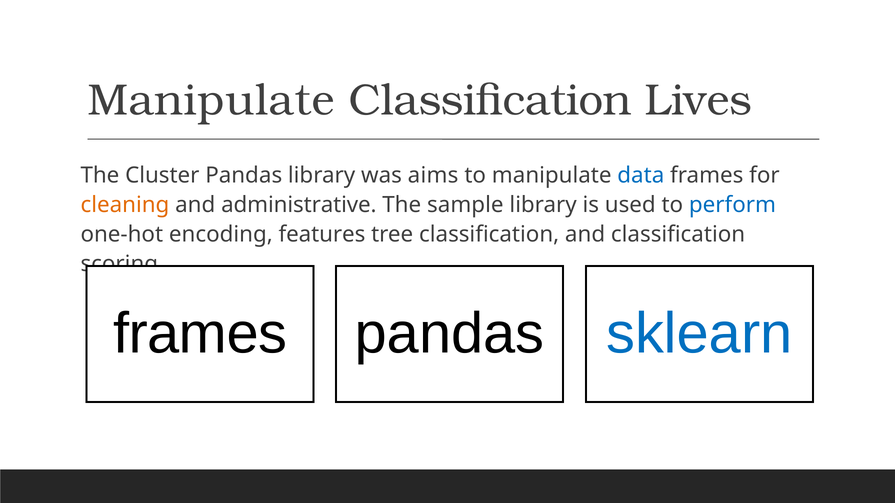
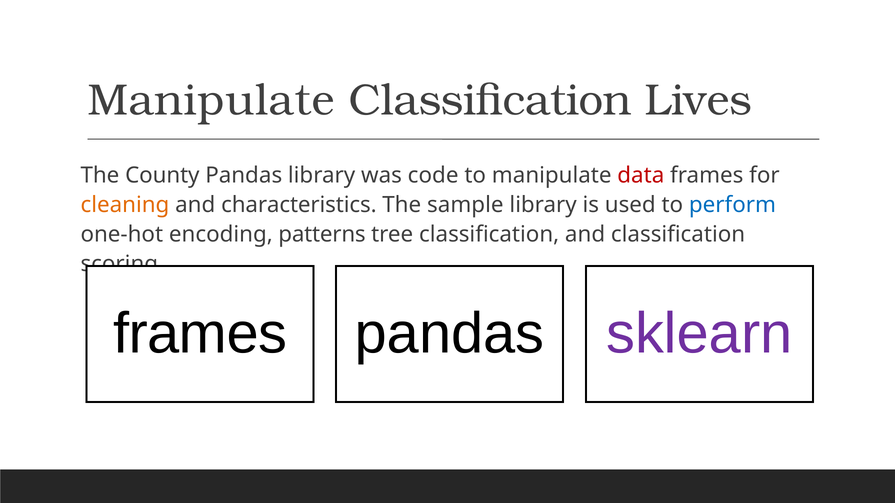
Cluster: Cluster -> County
aims: aims -> code
data colour: blue -> red
administrative: administrative -> characteristics
features: features -> patterns
sklearn colour: blue -> purple
